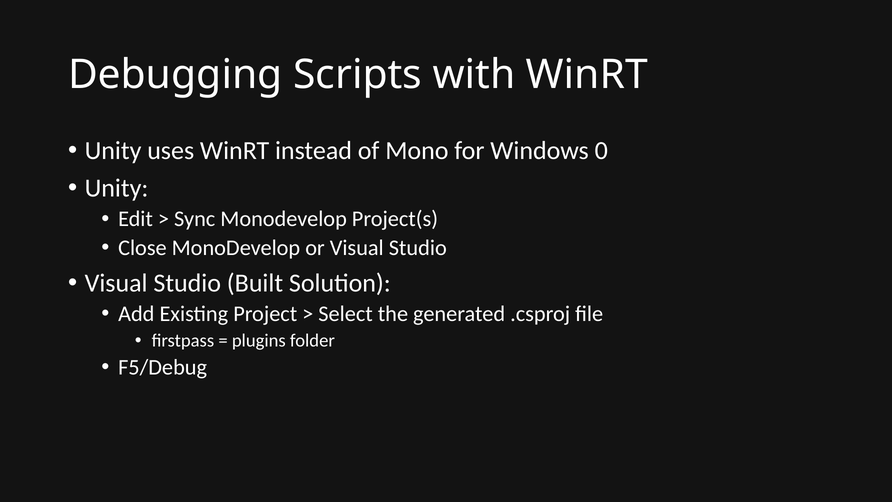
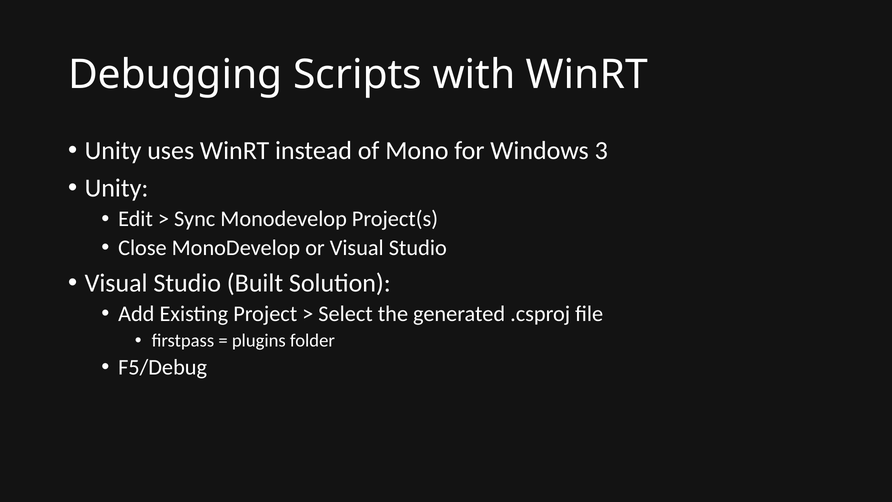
0: 0 -> 3
